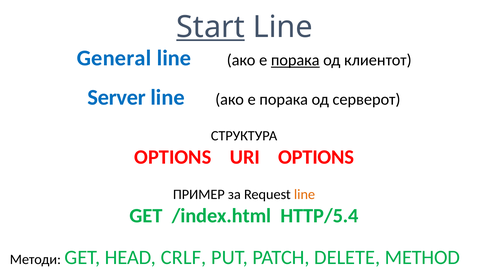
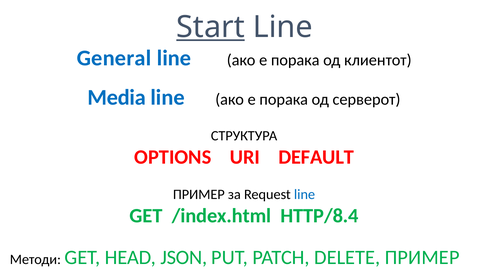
порака at (295, 60) underline: present -> none
Server: Server -> Media
URI OPTIONS: OPTIONS -> DEFAULT
line at (305, 195) colour: orange -> blue
HTTP/5.4: HTTP/5.4 -> HTTP/8.4
CRLF: CRLF -> JSON
DELETE METHOD: METHOD -> ПРИМЕР
